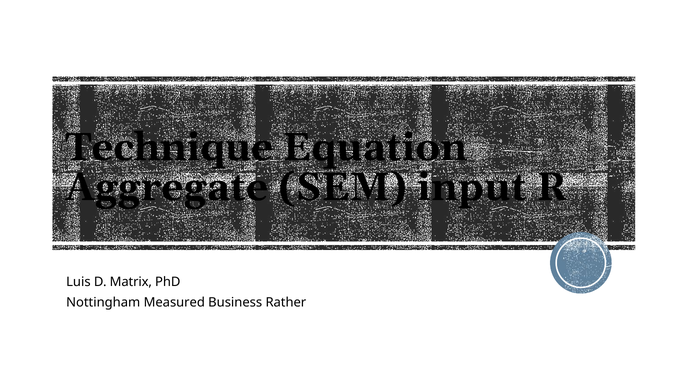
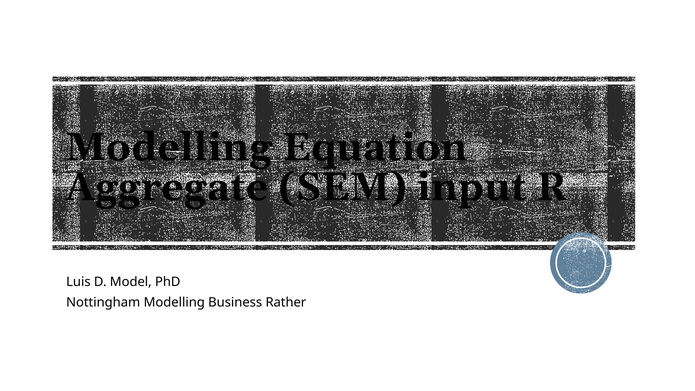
Technique at (169, 147): Technique -> Modelling
Matrix: Matrix -> Model
Nottingham Measured: Measured -> Modelling
